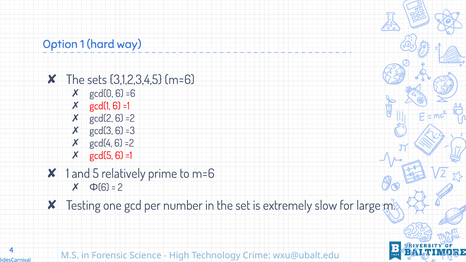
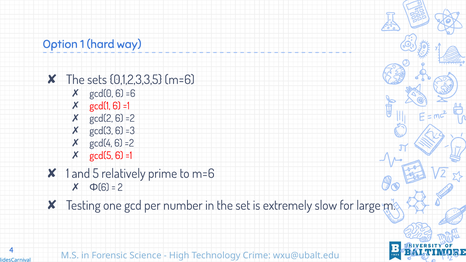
3,1,2,3,4,5: 3,1,2,3,4,5 -> 0,1,2,3,3,5
